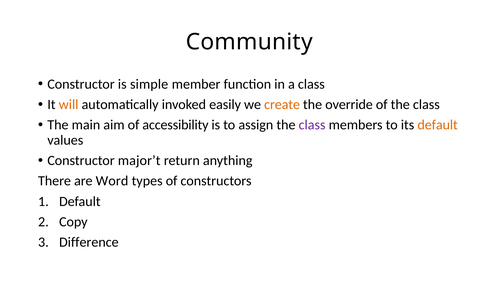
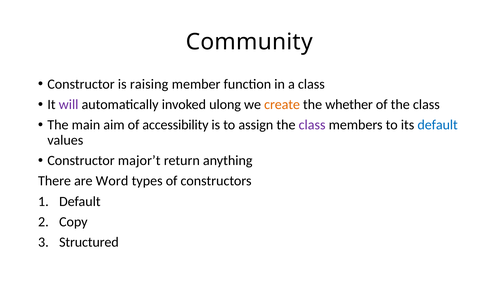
simple: simple -> raising
will colour: orange -> purple
easily: easily -> ulong
override: override -> whether
default at (438, 125) colour: orange -> blue
Difference: Difference -> Structured
